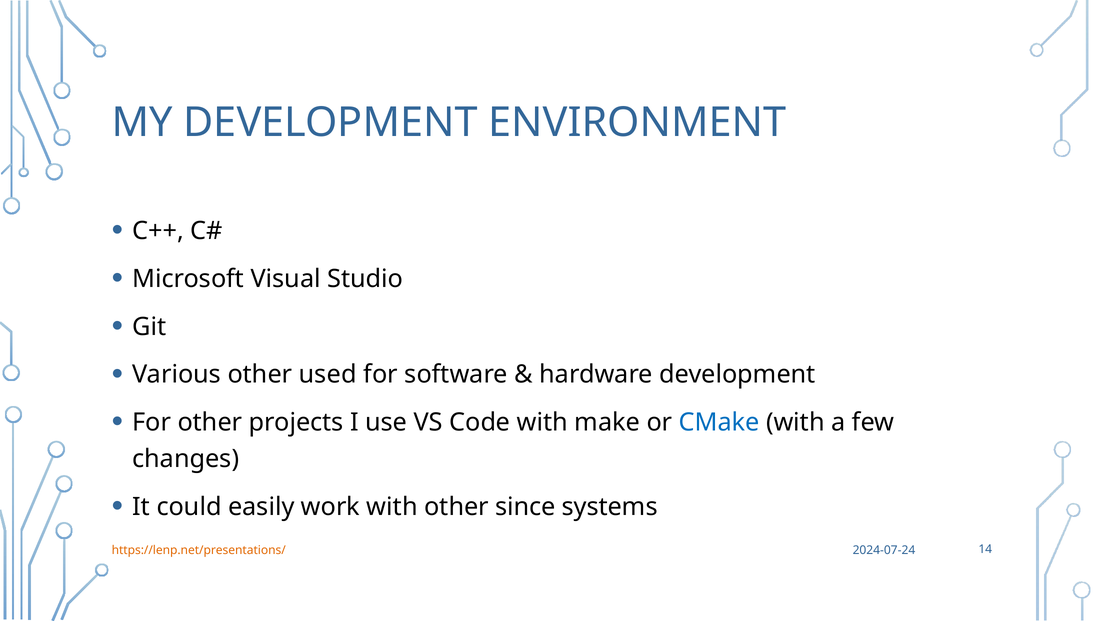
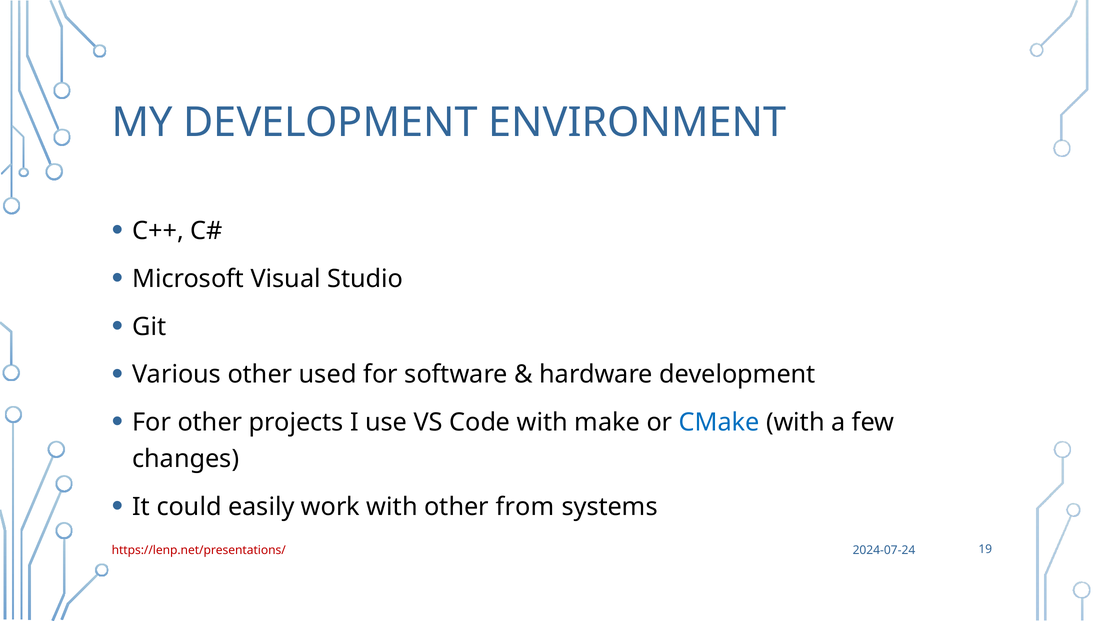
since: since -> from
https://lenp.net/presentations/ colour: orange -> red
14: 14 -> 19
